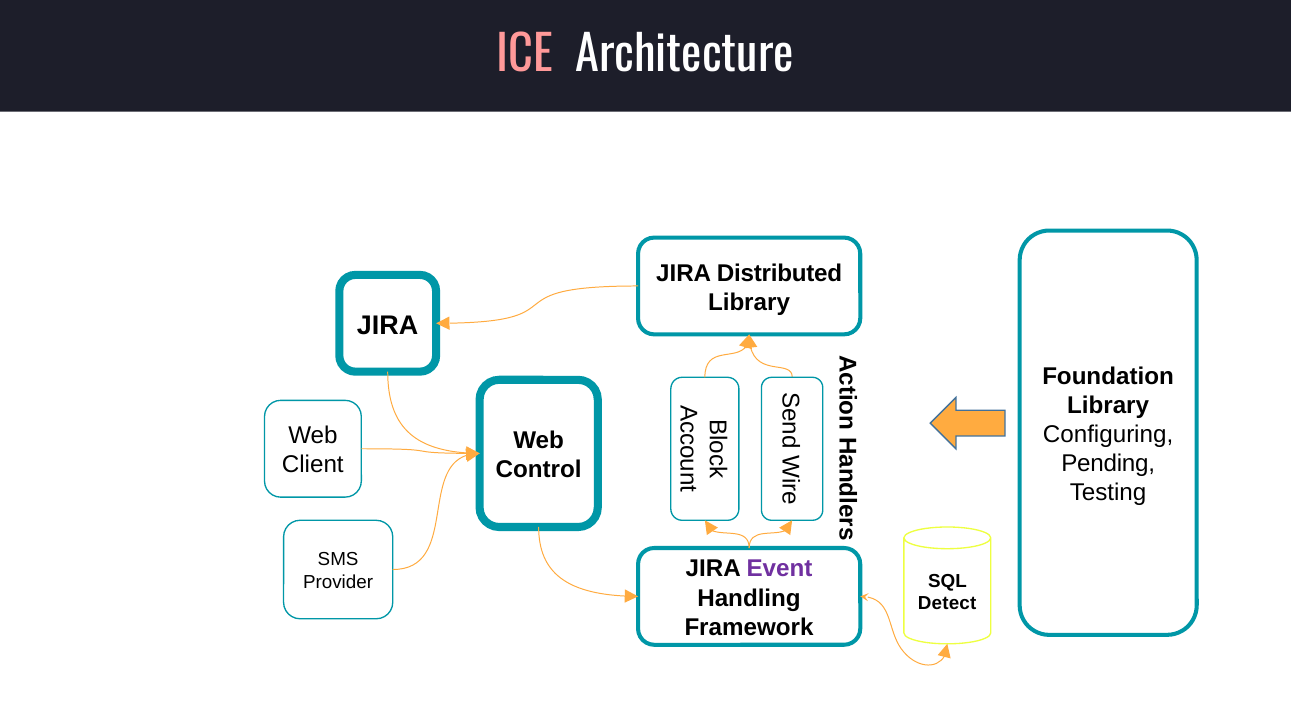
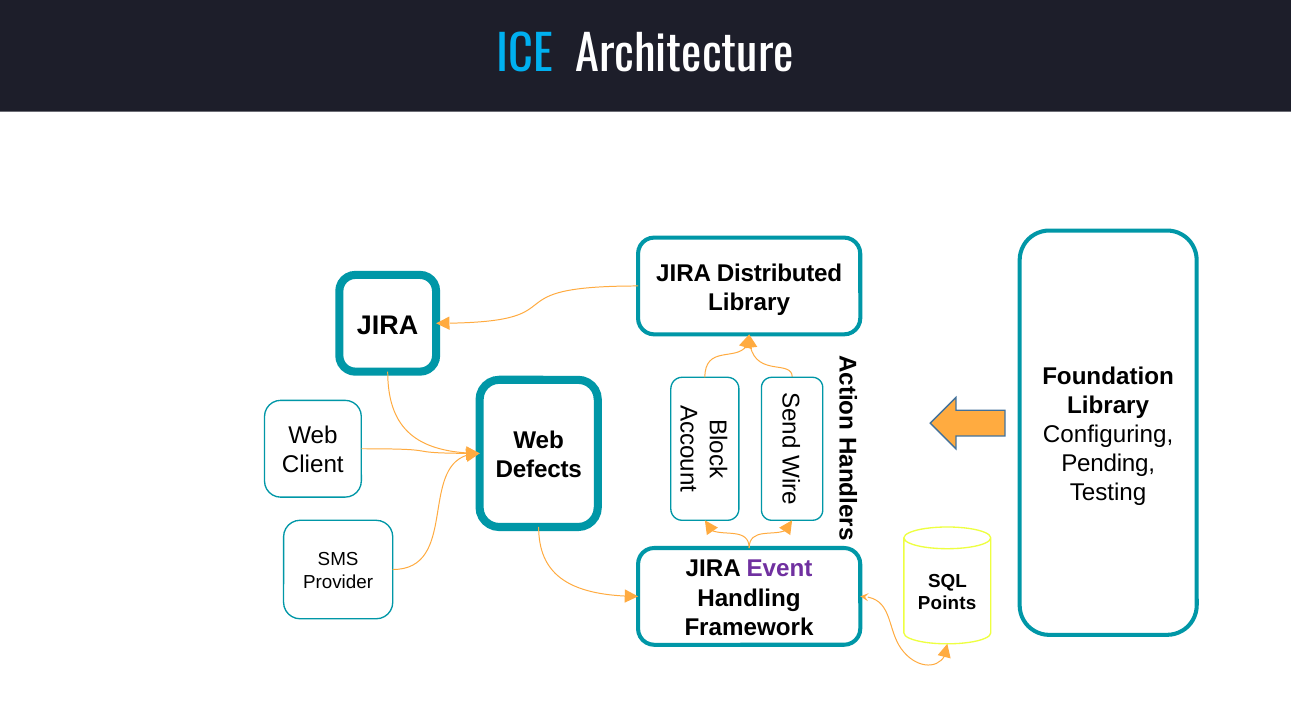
ICE colour: pink -> light blue
Control: Control -> Defects
Detect: Detect -> Points
